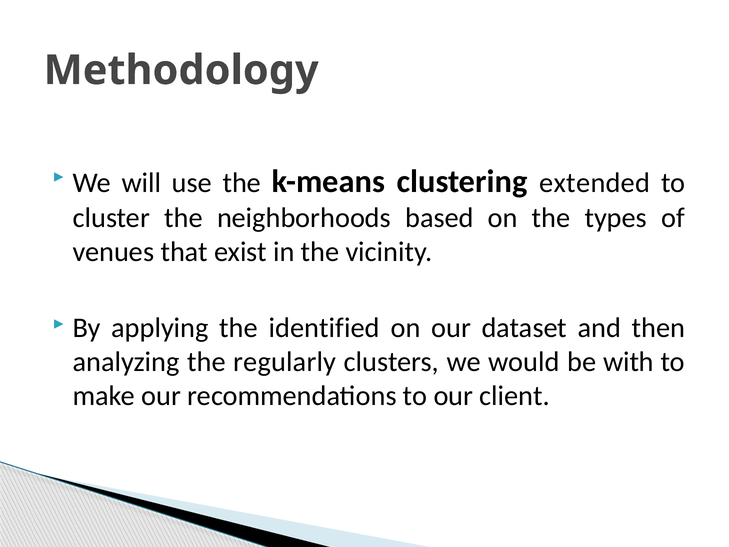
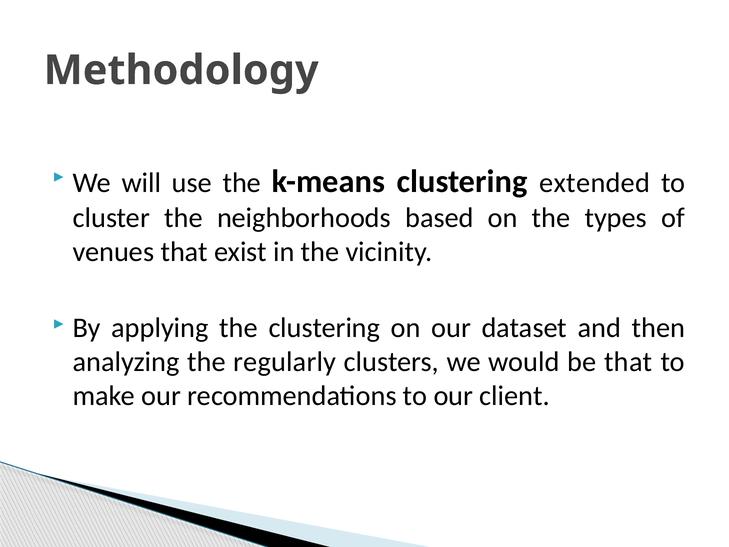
the identified: identified -> clustering
be with: with -> that
